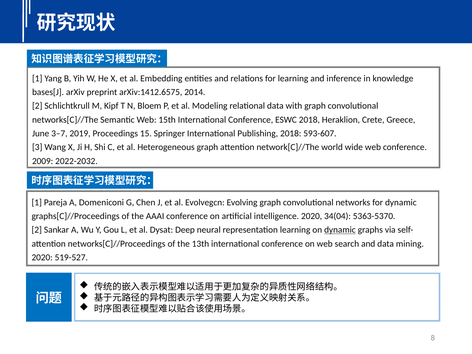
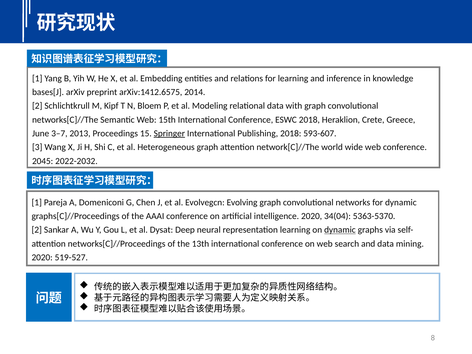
2019: 2019 -> 2013
Springer underline: none -> present
2009: 2009 -> 2045
